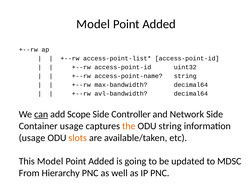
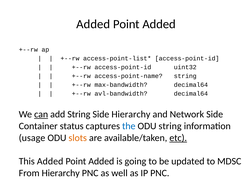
Model at (93, 24): Model -> Added
add Scope: Scope -> String
Side Controller: Controller -> Hierarchy
Container usage: usage -> status
the colour: orange -> blue
etc underline: none -> present
This Model: Model -> Added
